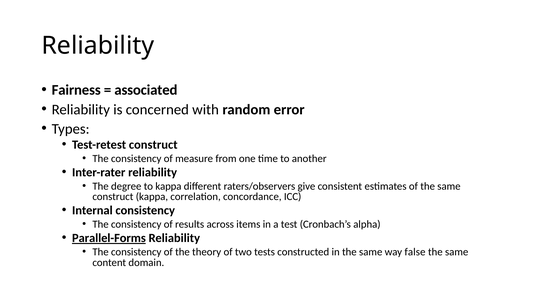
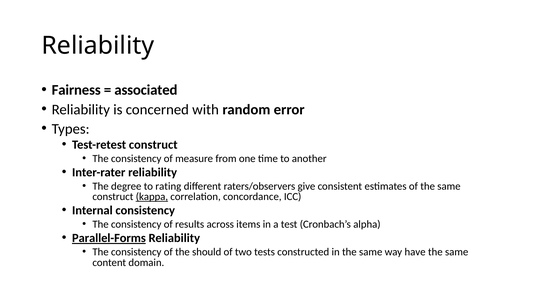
to kappa: kappa -> rating
kappa at (152, 197) underline: none -> present
theory: theory -> should
false: false -> have
